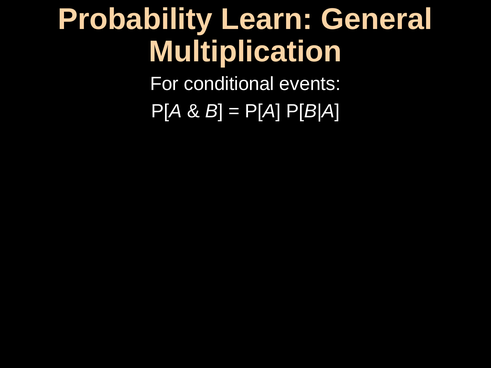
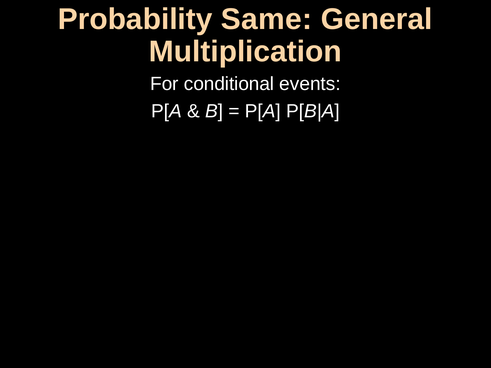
Learn: Learn -> Same
